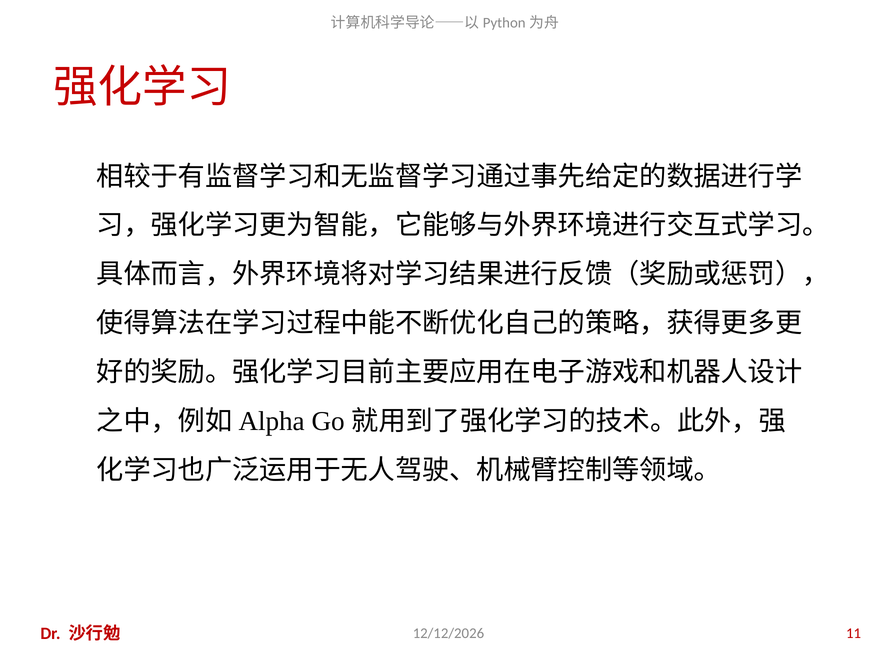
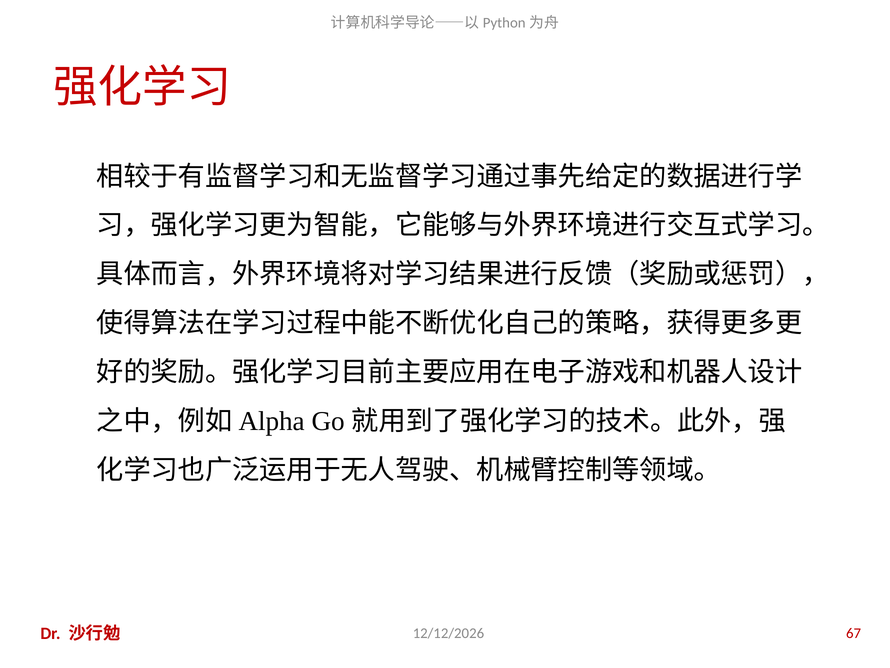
11: 11 -> 67
